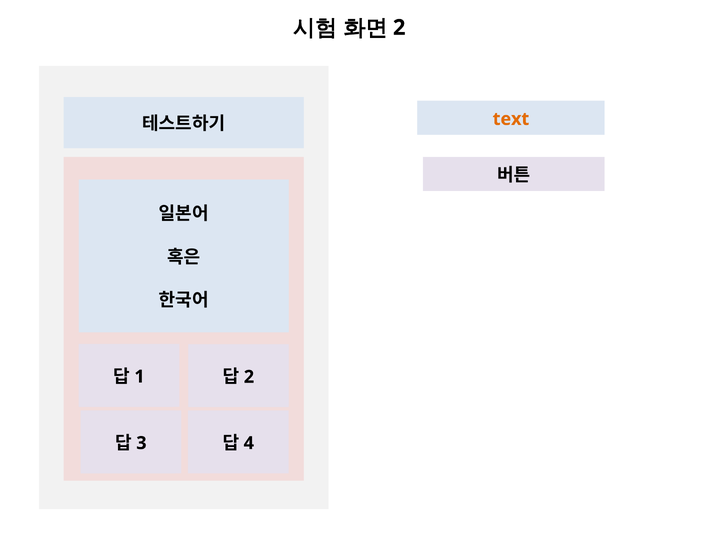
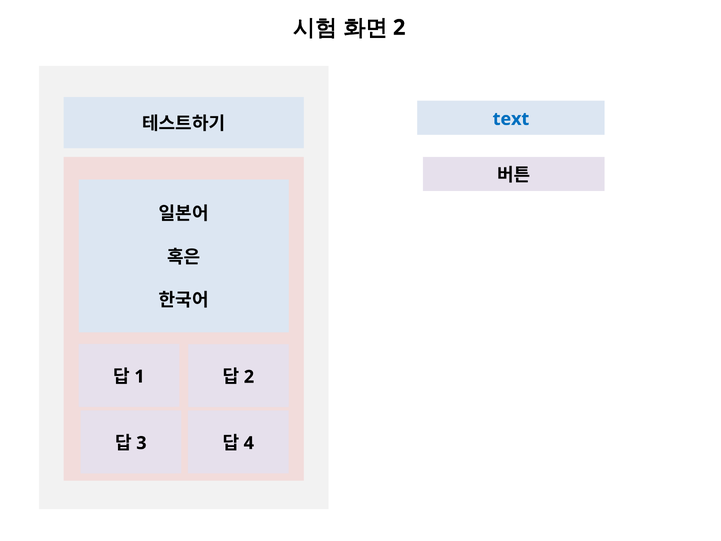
text colour: orange -> blue
